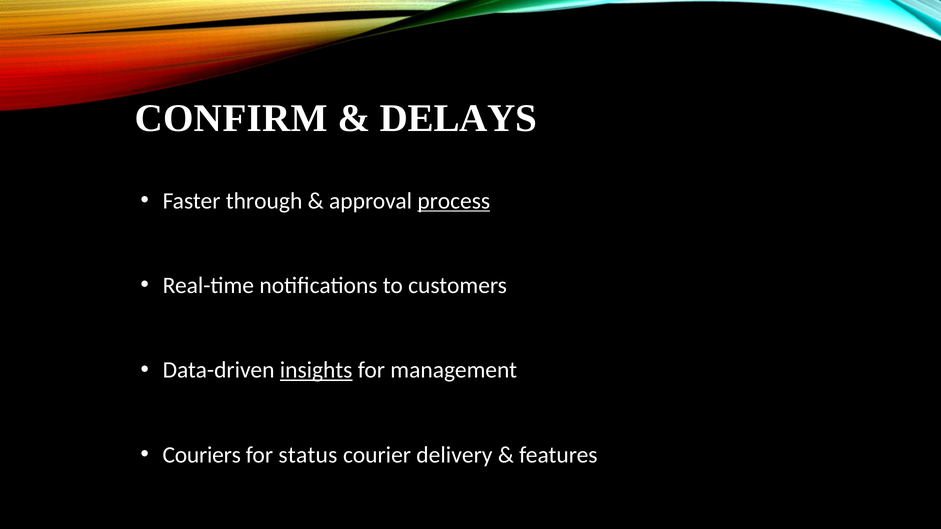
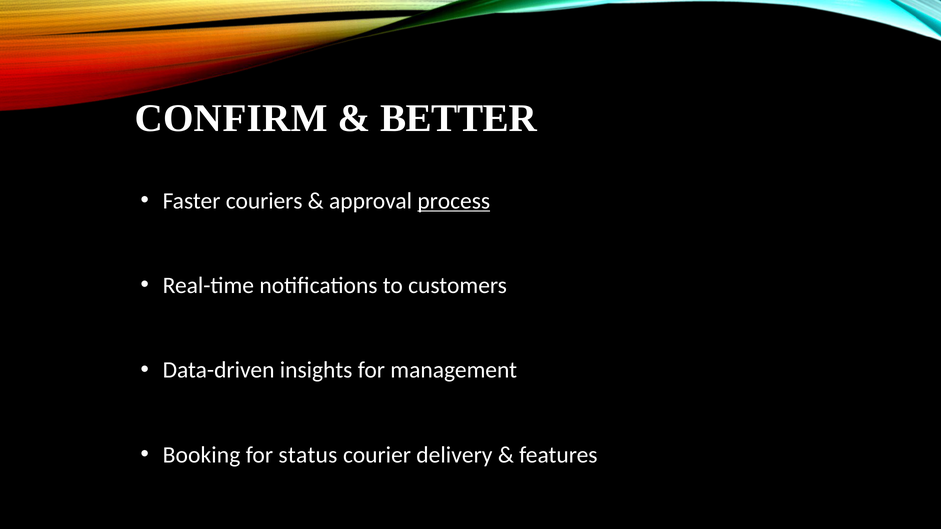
DELAYS: DELAYS -> BETTER
through: through -> couriers
insights underline: present -> none
Couriers: Couriers -> Booking
